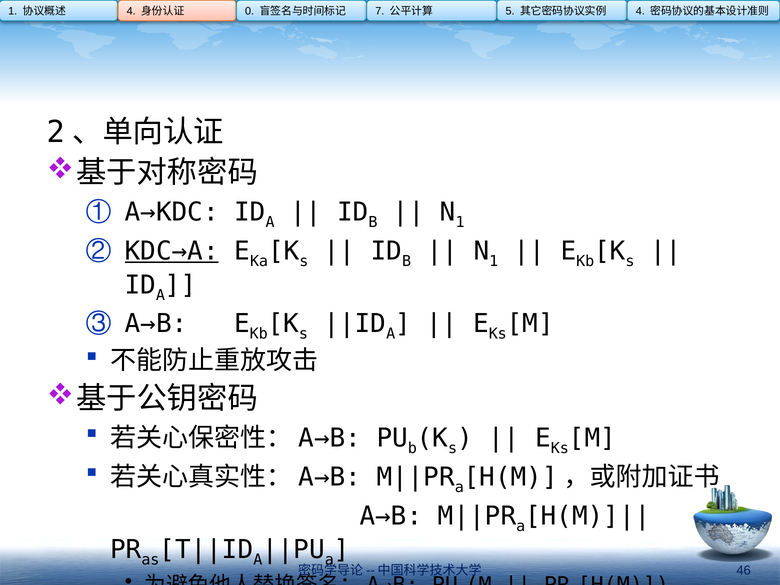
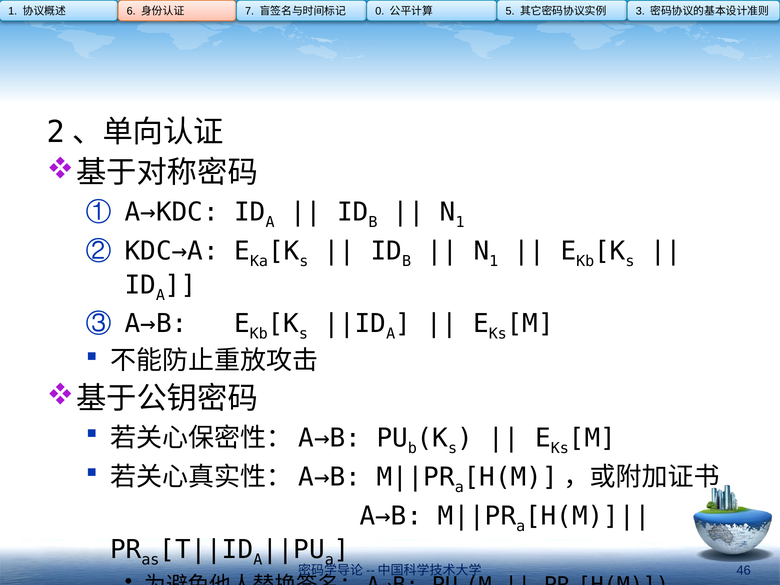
4 at (131, 11): 4 -> 6
0: 0 -> 7
7: 7 -> 0
4 at (640, 11): 4 -> 3
KDC→A underline: present -> none
